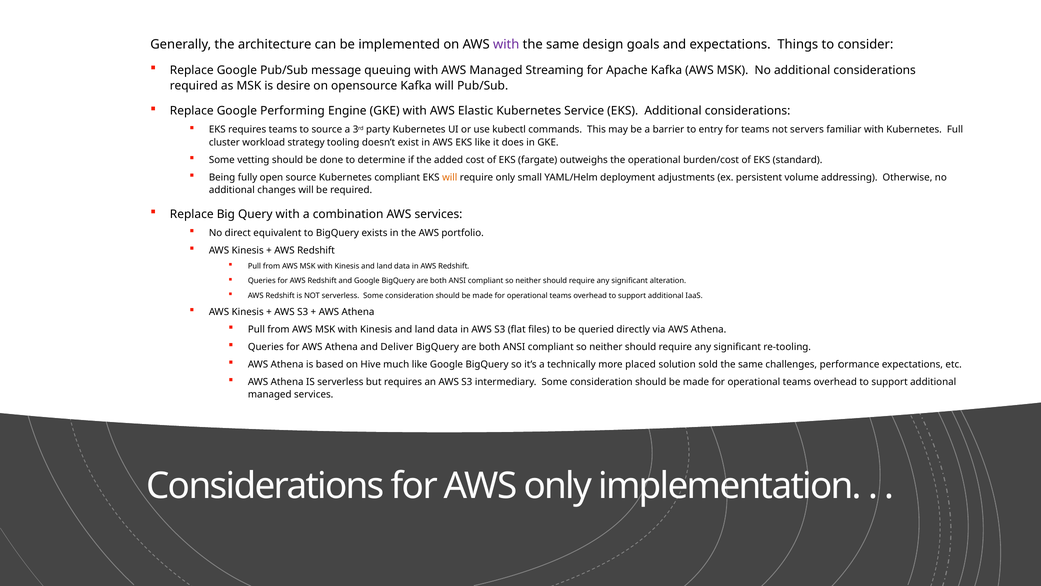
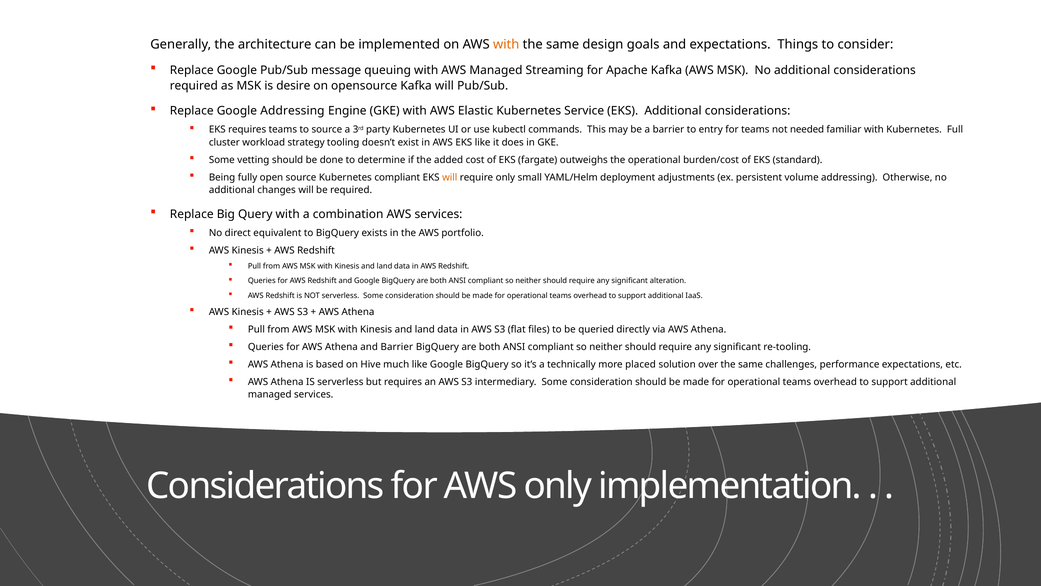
with at (506, 44) colour: purple -> orange
Google Performing: Performing -> Addressing
servers: servers -> needed
and Deliver: Deliver -> Barrier
sold: sold -> over
